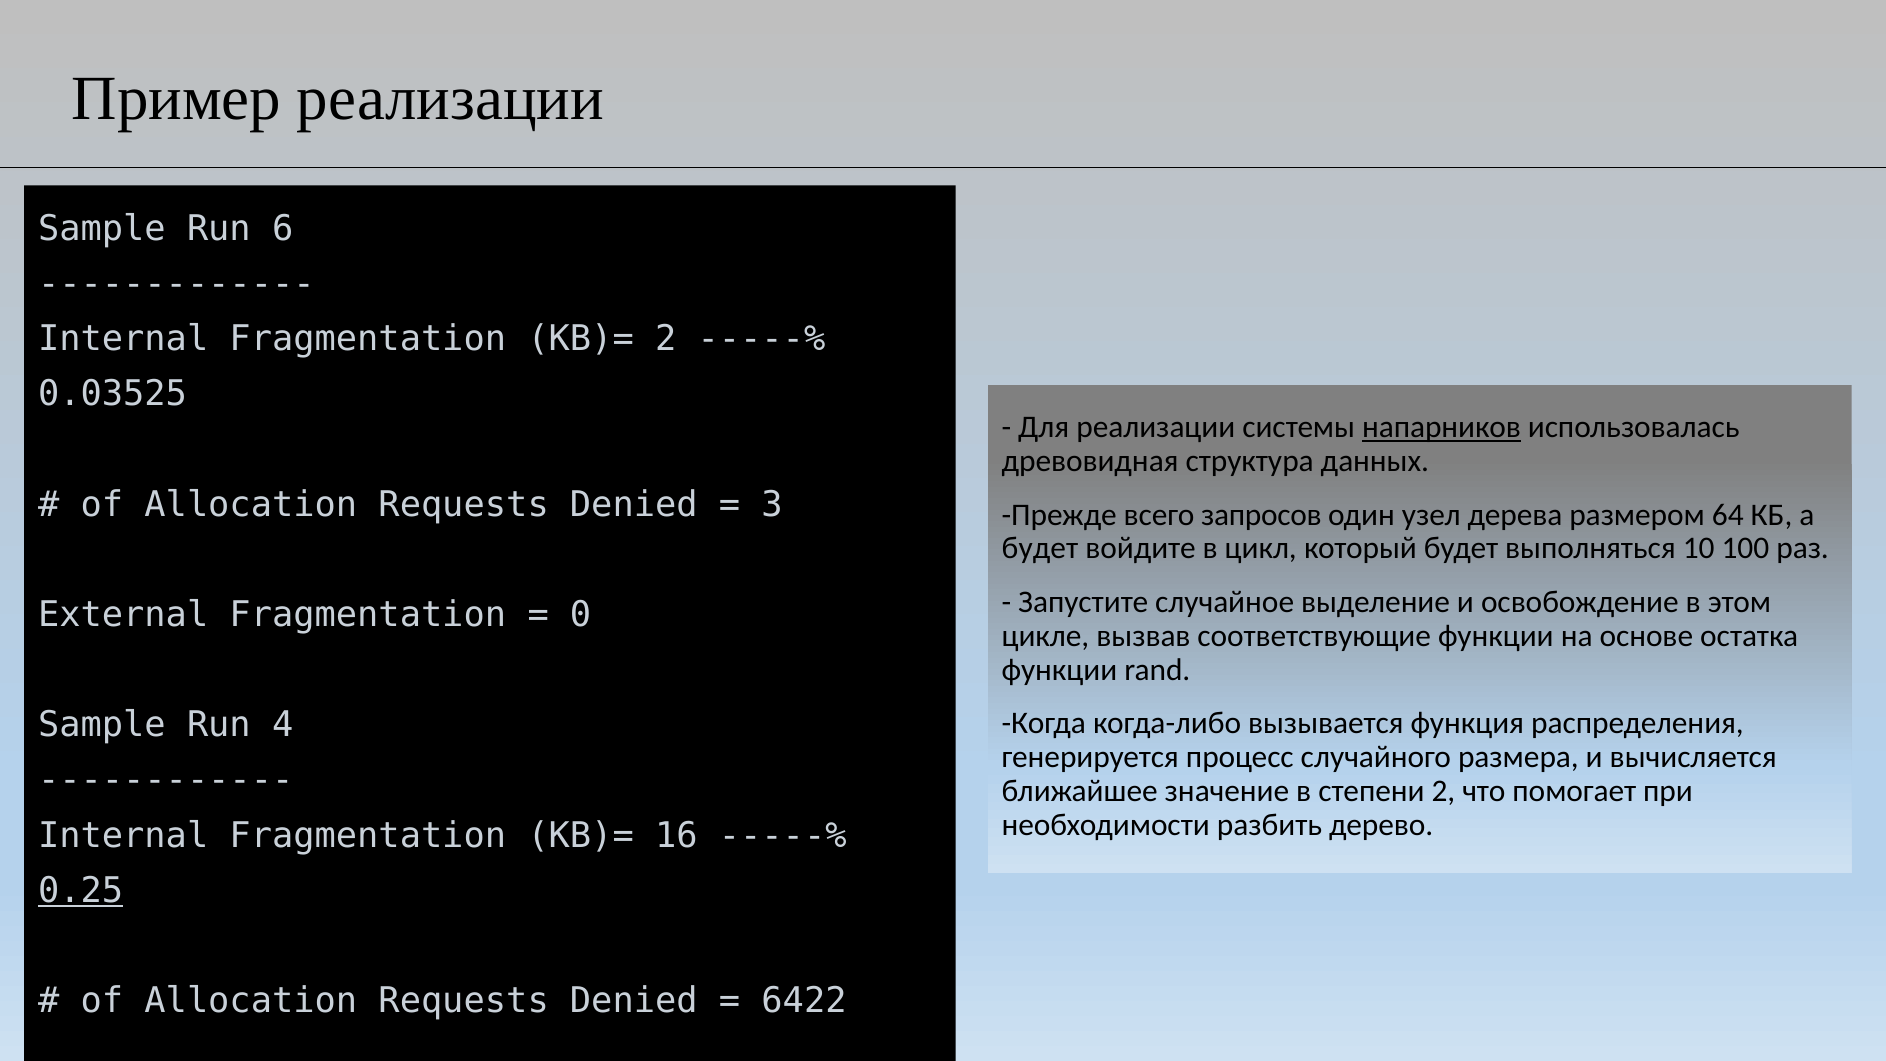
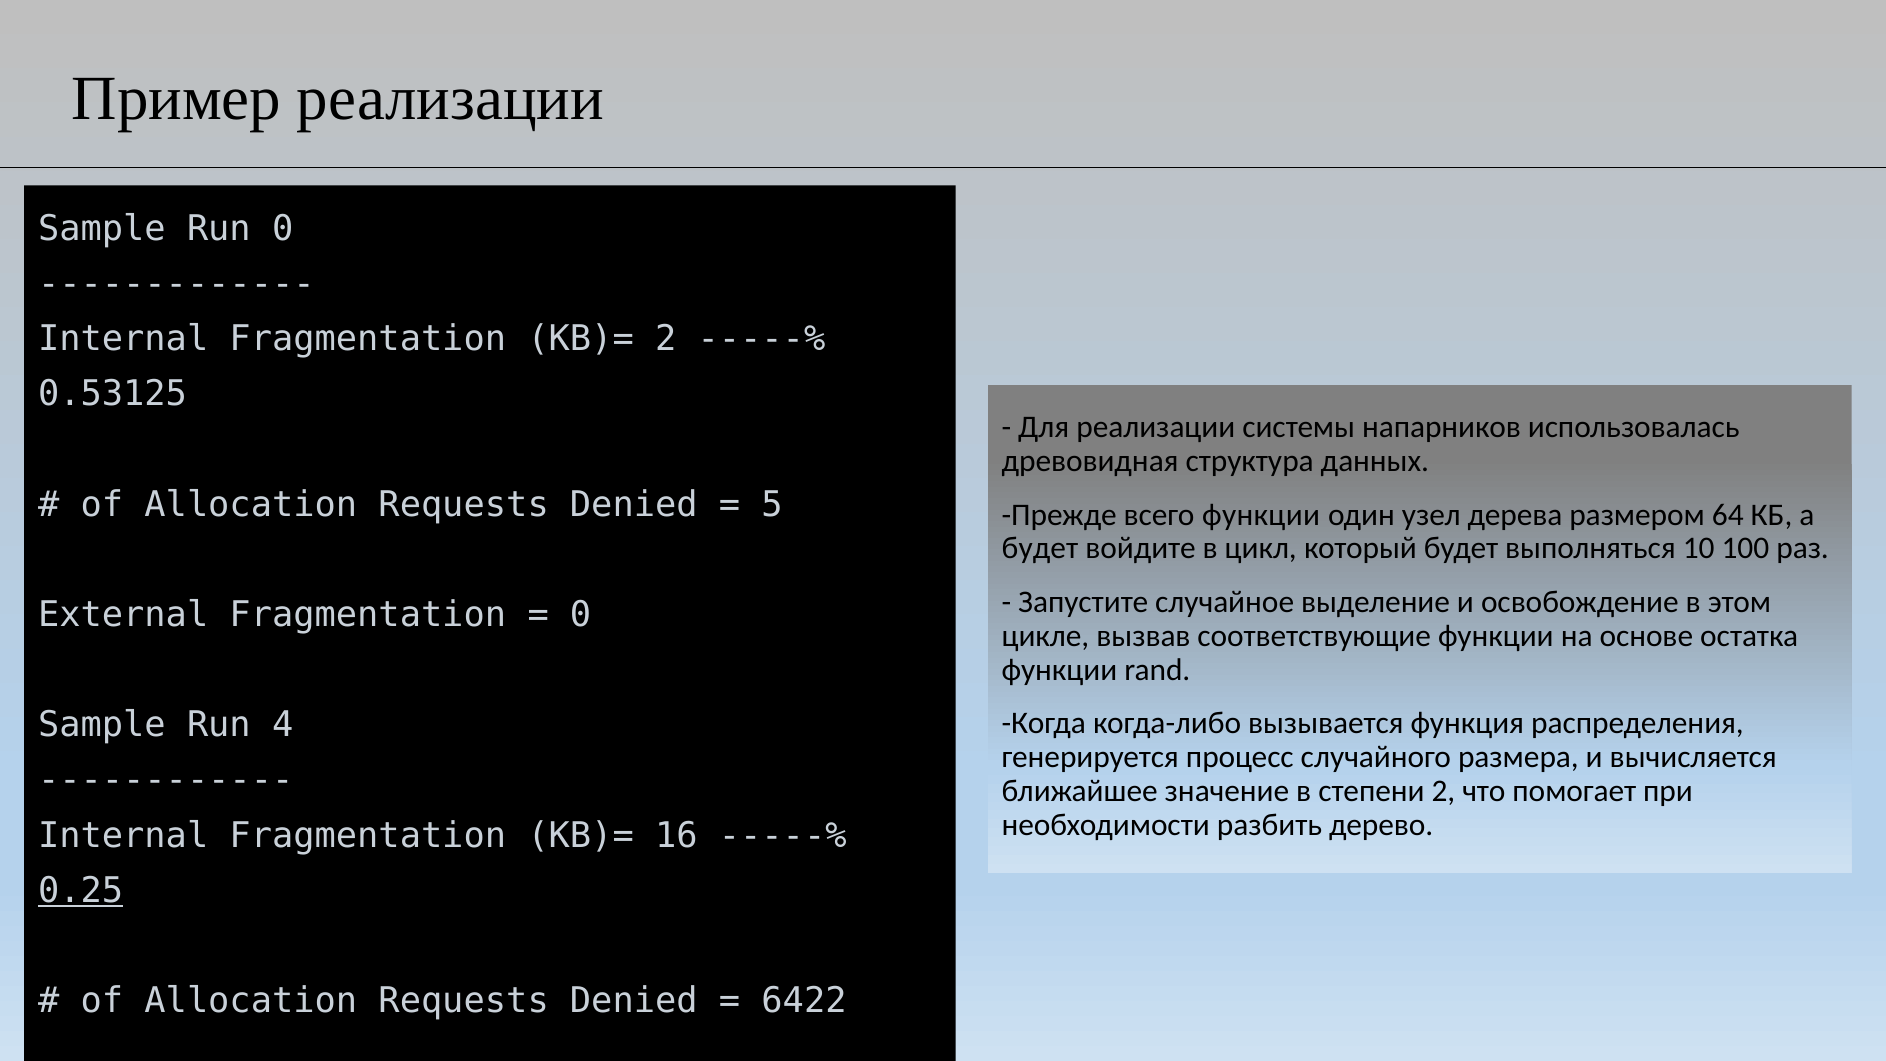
Run 6: 6 -> 0
0.03525: 0.03525 -> 0.53125
напарников underline: present -> none
3: 3 -> 5
всего запросов: запросов -> функции
